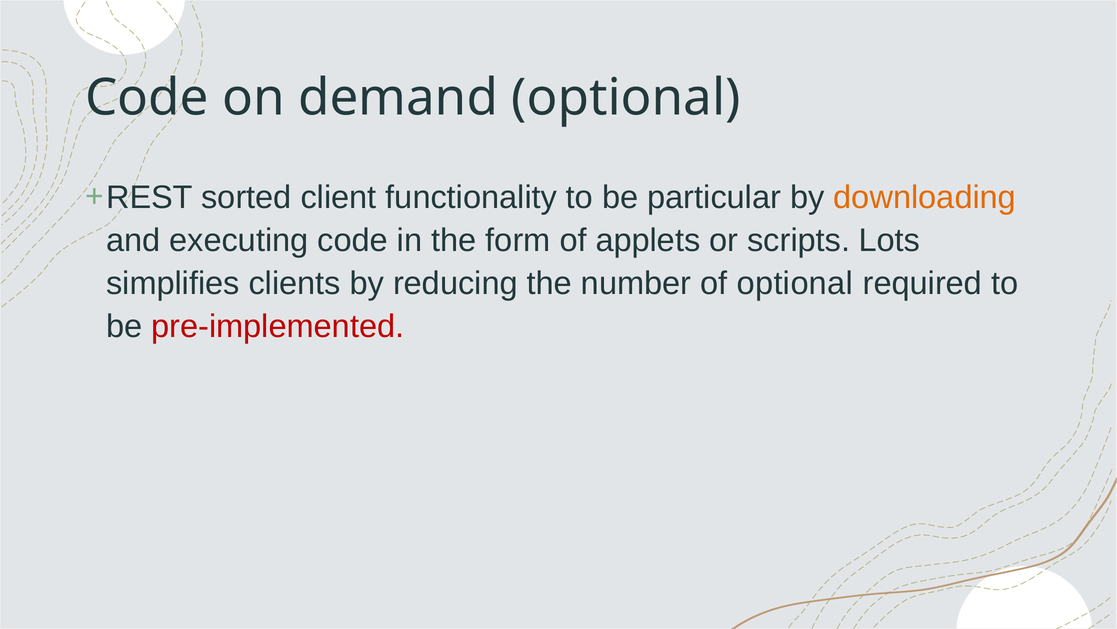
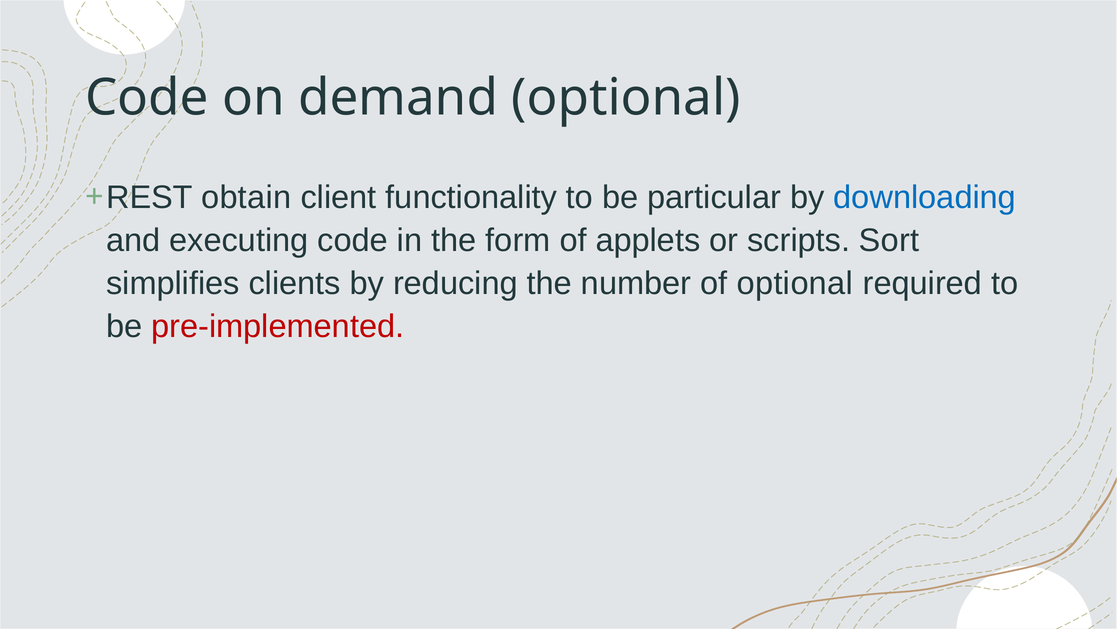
sorted: sorted -> obtain
downloading colour: orange -> blue
Lots: Lots -> Sort
